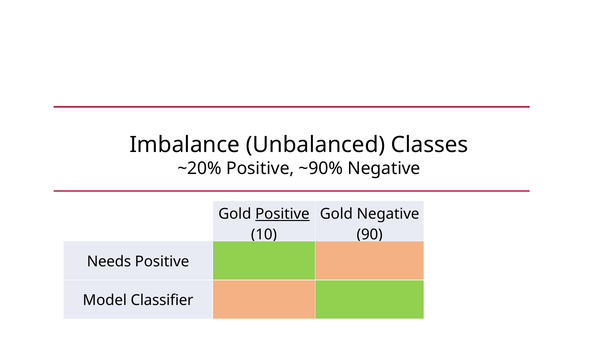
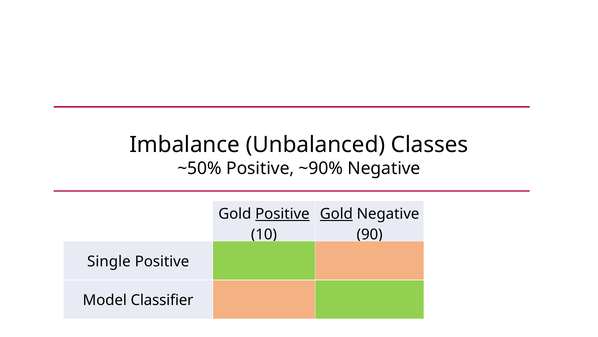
~20%: ~20% -> ~50%
Gold at (336, 214) underline: none -> present
Needs: Needs -> Single
